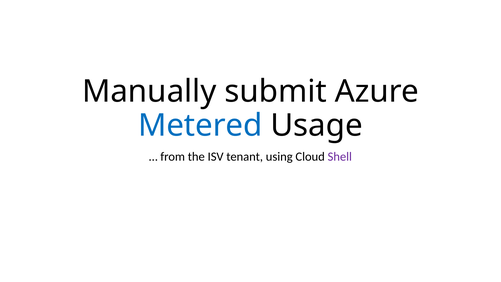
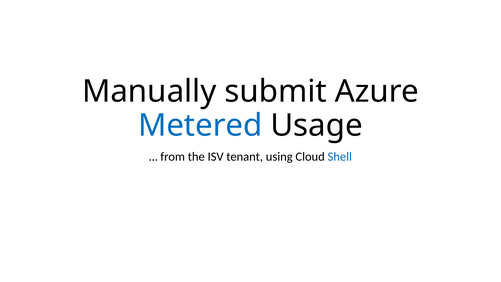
Shell colour: purple -> blue
